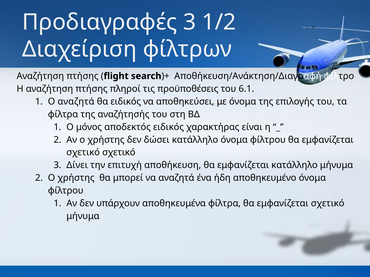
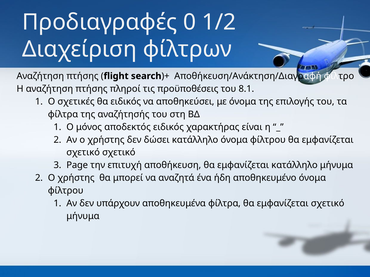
Προδιαγραφές 3: 3 -> 0
6.1: 6.1 -> 8.1
Ο αναζητά: αναζητά -> σχετικές
Δίνει: Δίνει -> Page
